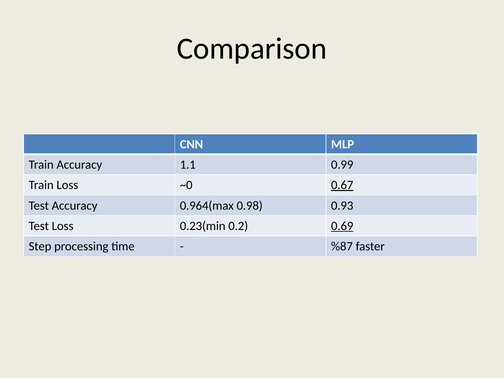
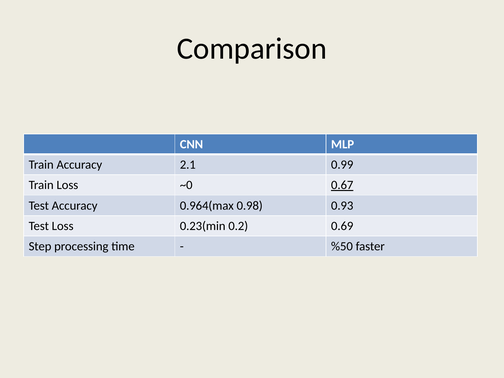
1.1: 1.1 -> 2.1
0.69 underline: present -> none
%87: %87 -> %50
